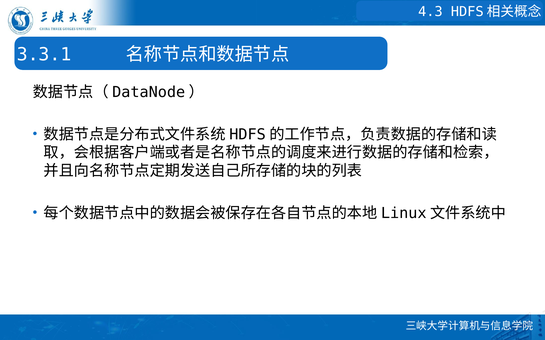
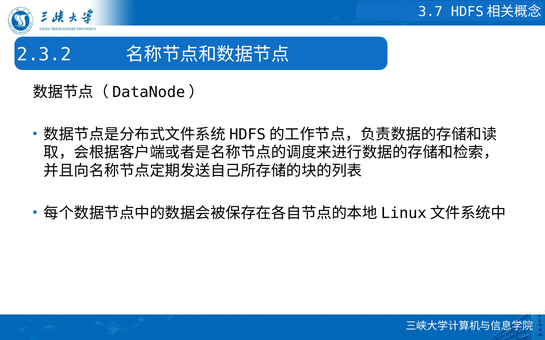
4.3: 4.3 -> 3.7
3.3.1: 3.3.1 -> 2.3.2
